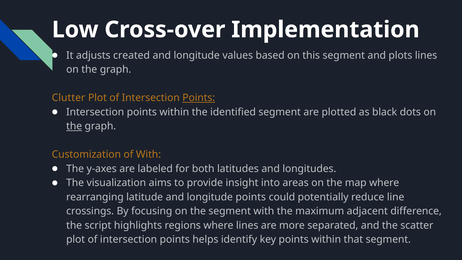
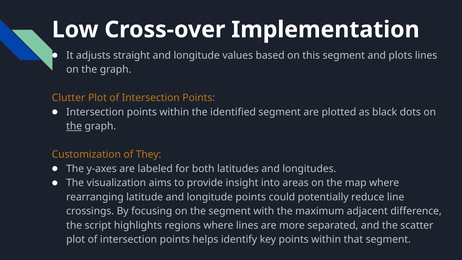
created: created -> straight
Points at (199, 98) underline: present -> none
of With: With -> They
